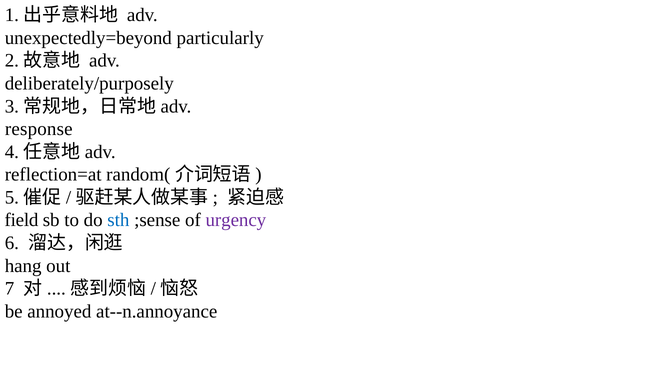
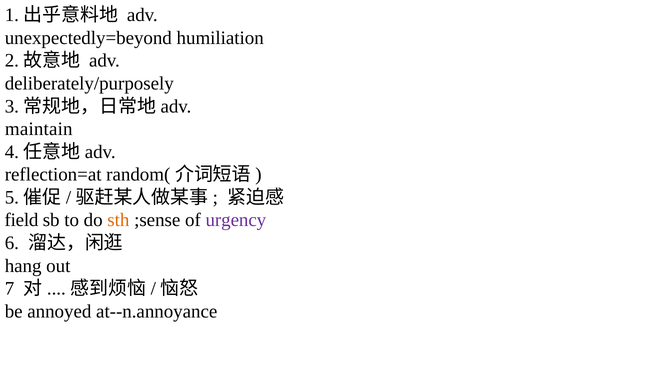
particularly: particularly -> humiliation
response: response -> maintain
sth colour: blue -> orange
